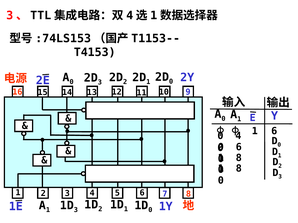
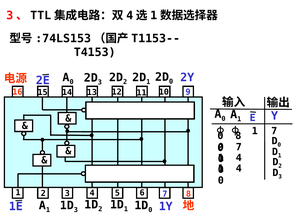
1 6: 6 -> 7
0 4: 4 -> 8
6 at (239, 147): 6 -> 7
8 at (239, 158): 8 -> 4
8 at (239, 169): 8 -> 4
